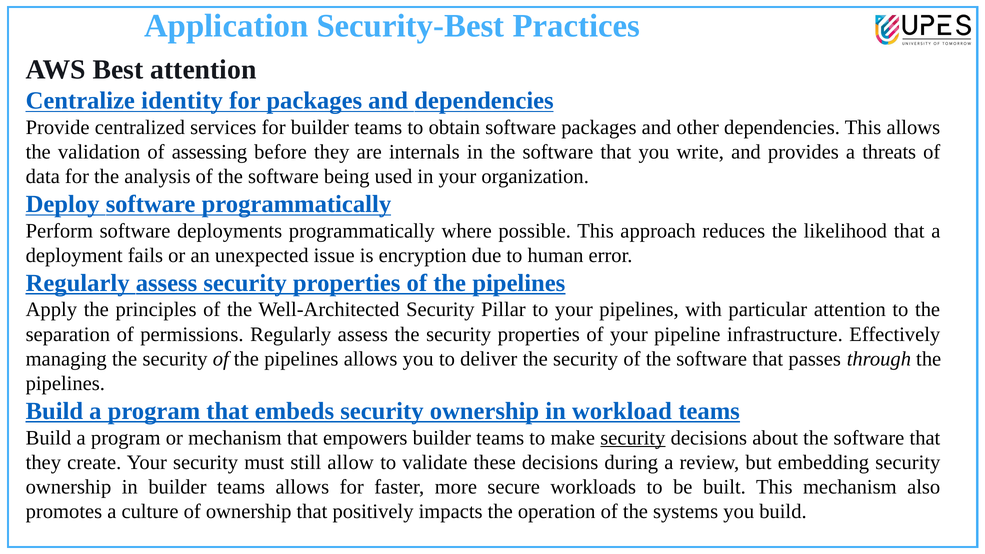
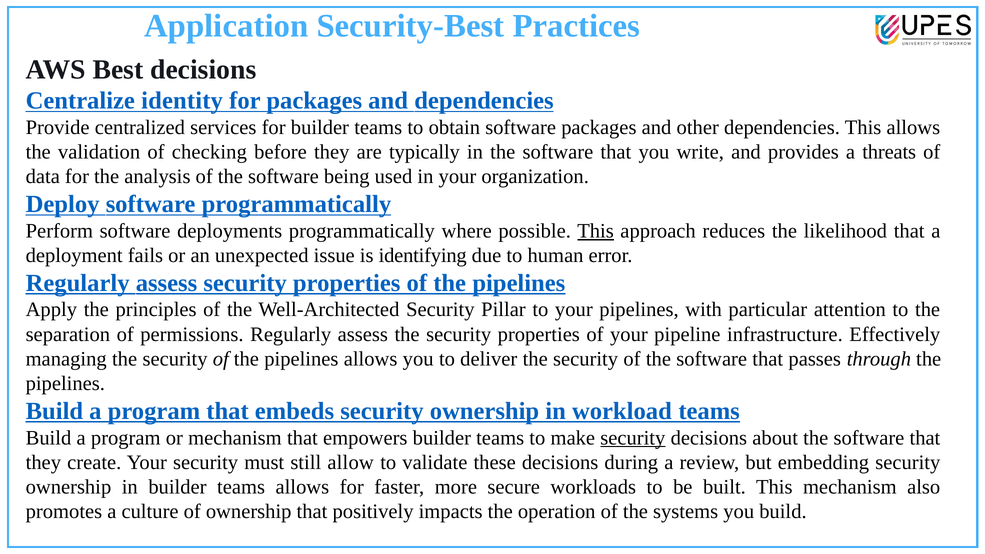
Best attention: attention -> decisions
assessing: assessing -> checking
internals: internals -> typically
This at (596, 231) underline: none -> present
encryption: encryption -> identifying
